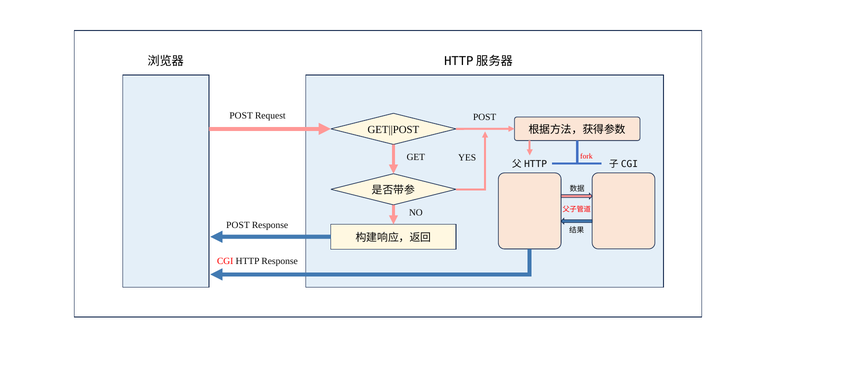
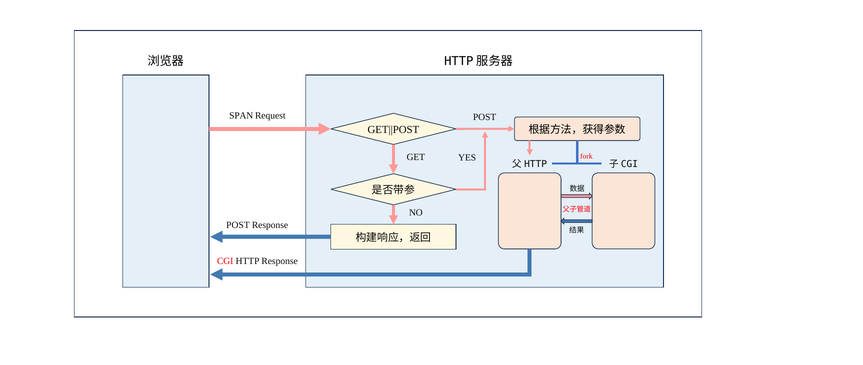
POST at (241, 116): POST -> SPAN
